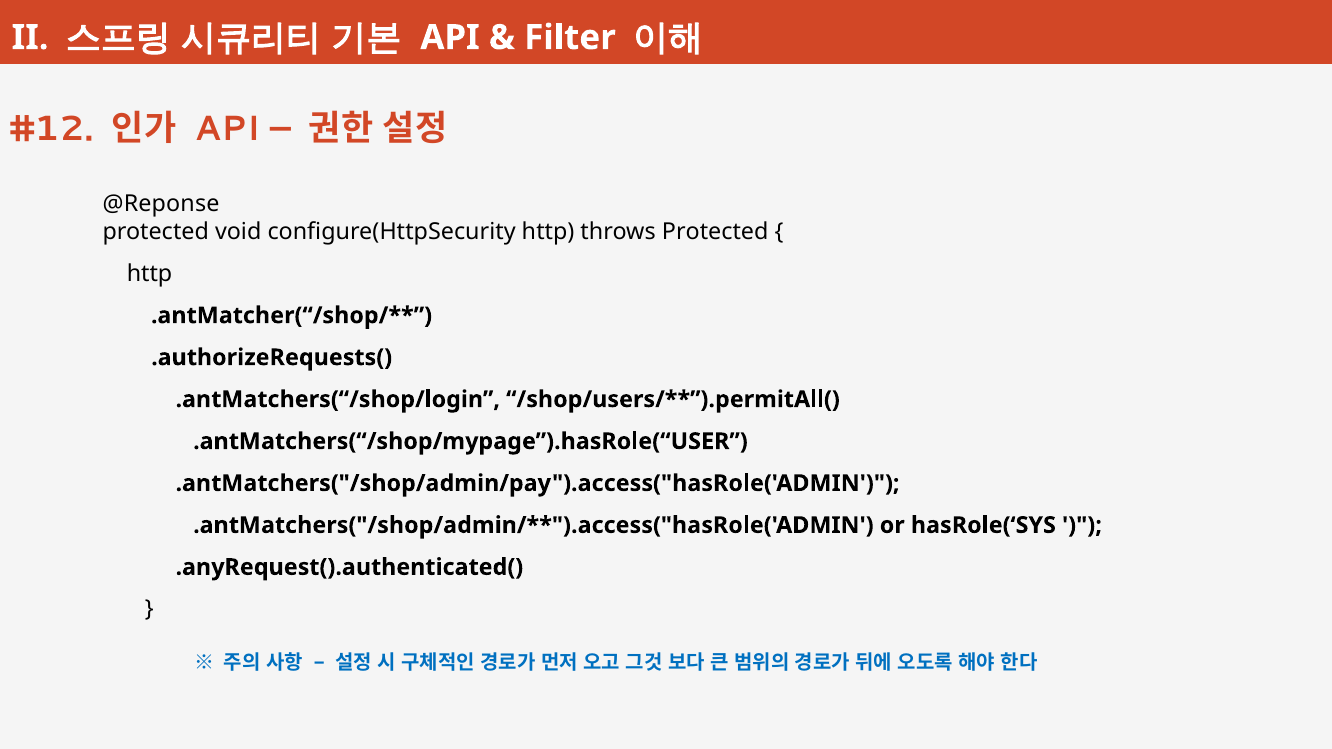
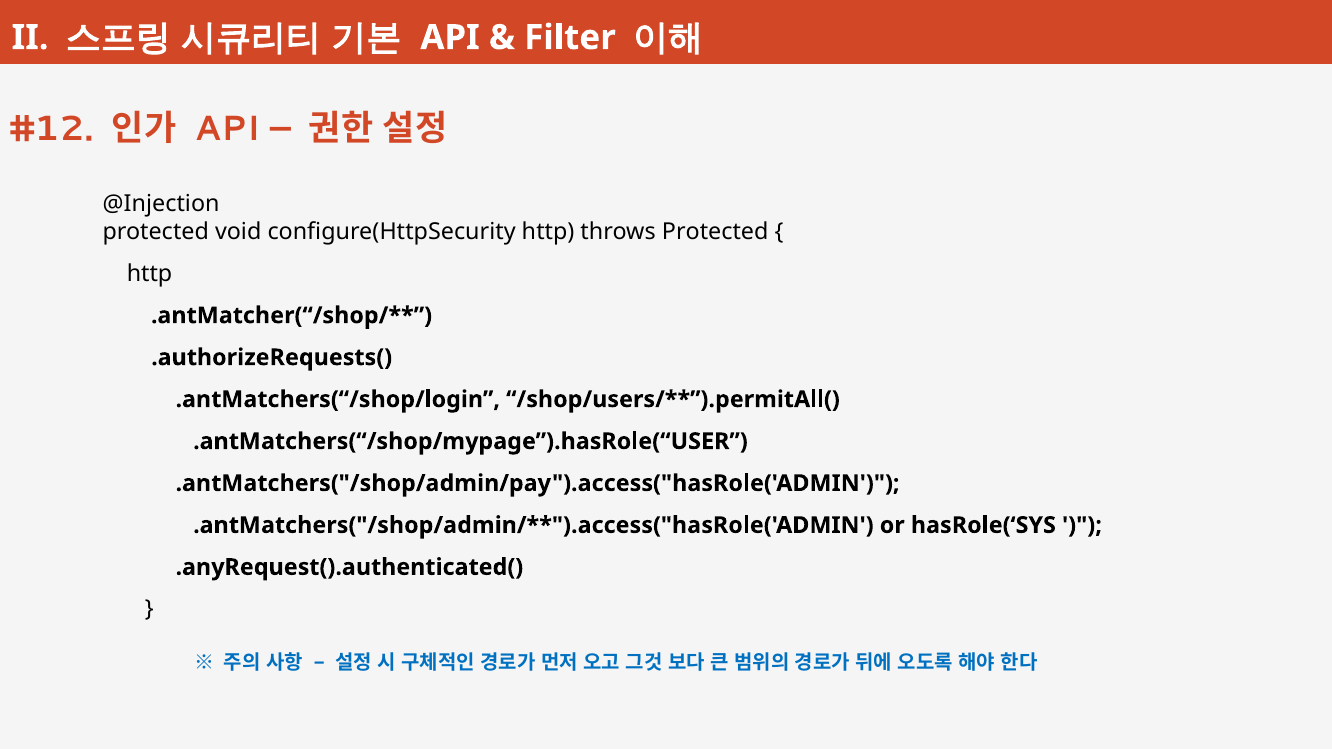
@Reponse: @Reponse -> @Injection
